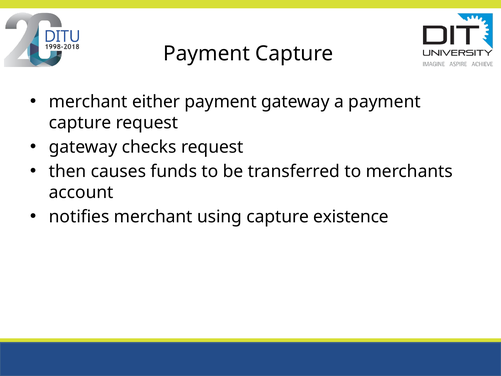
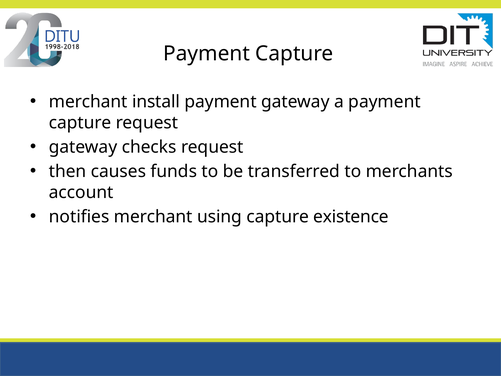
either: either -> install
